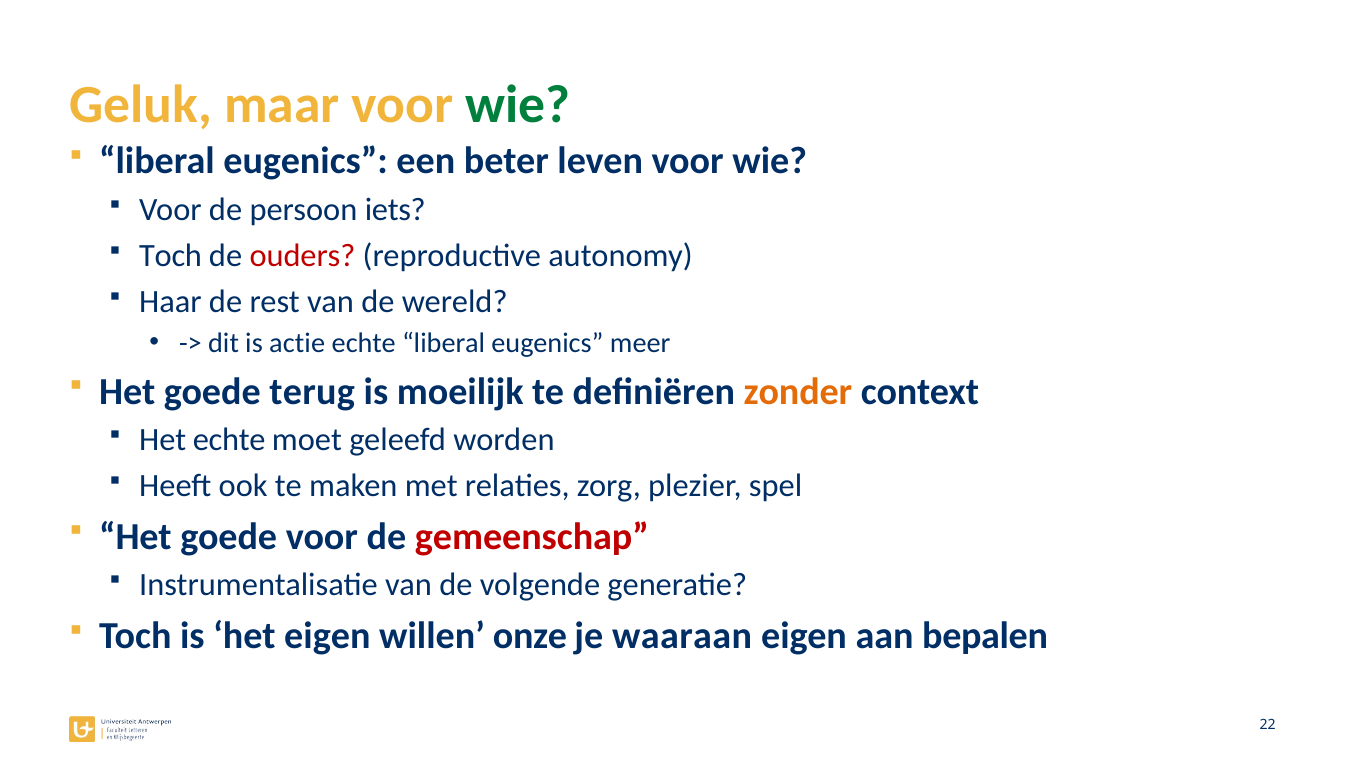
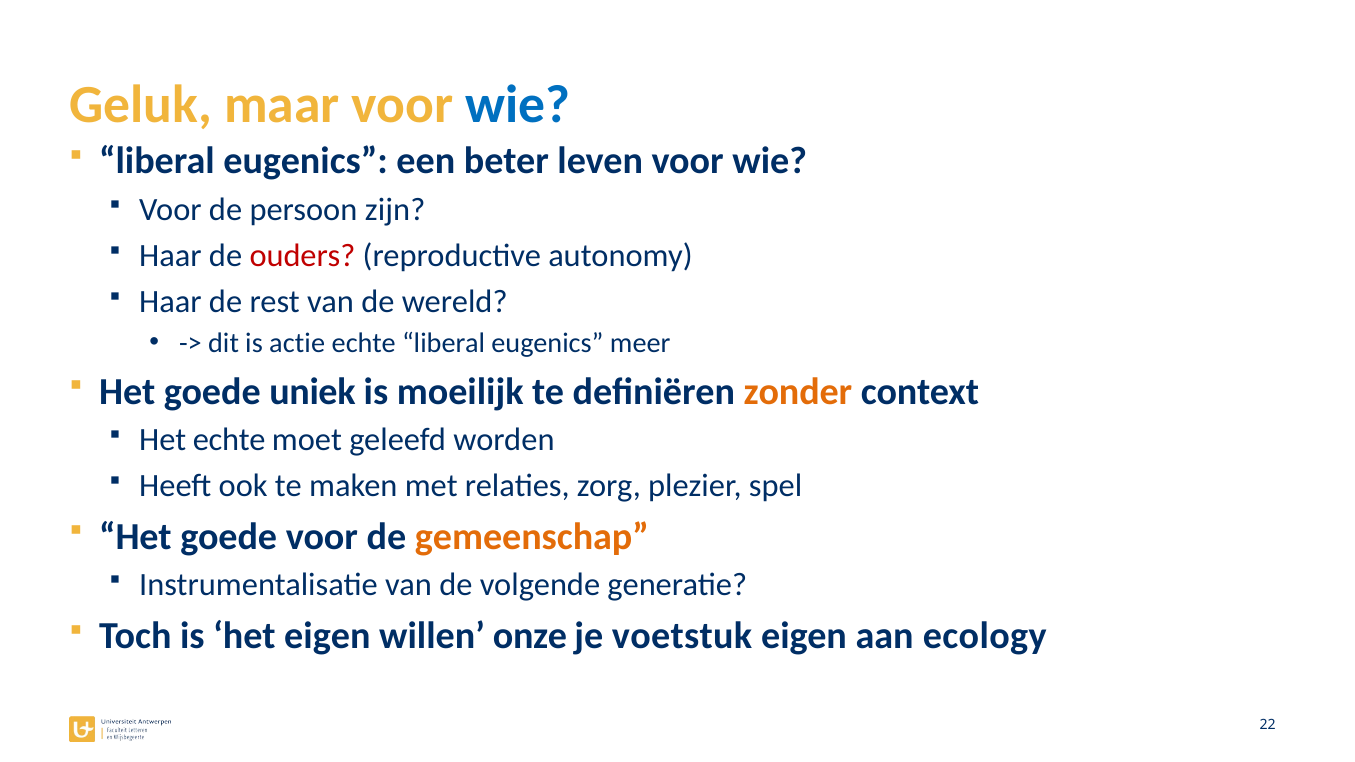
wie at (518, 105) colour: green -> blue
iets: iets -> zijn
Toch at (171, 256): Toch -> Haar
terug: terug -> uniek
gemeenschap colour: red -> orange
waaraan: waaraan -> voetstuk
bepalen: bepalen -> ecology
